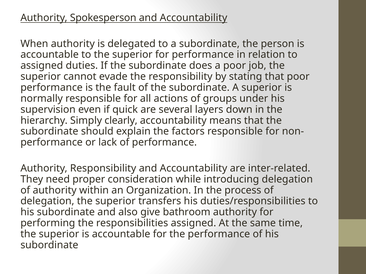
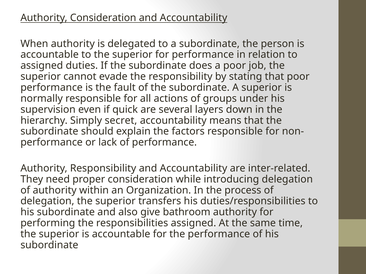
Authority Spokesperson: Spokesperson -> Consideration
clearly: clearly -> secret
